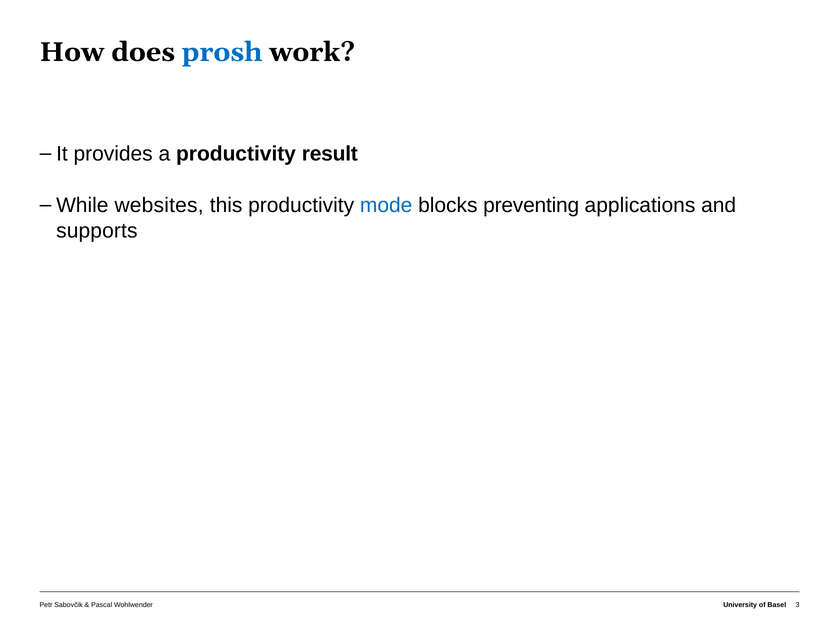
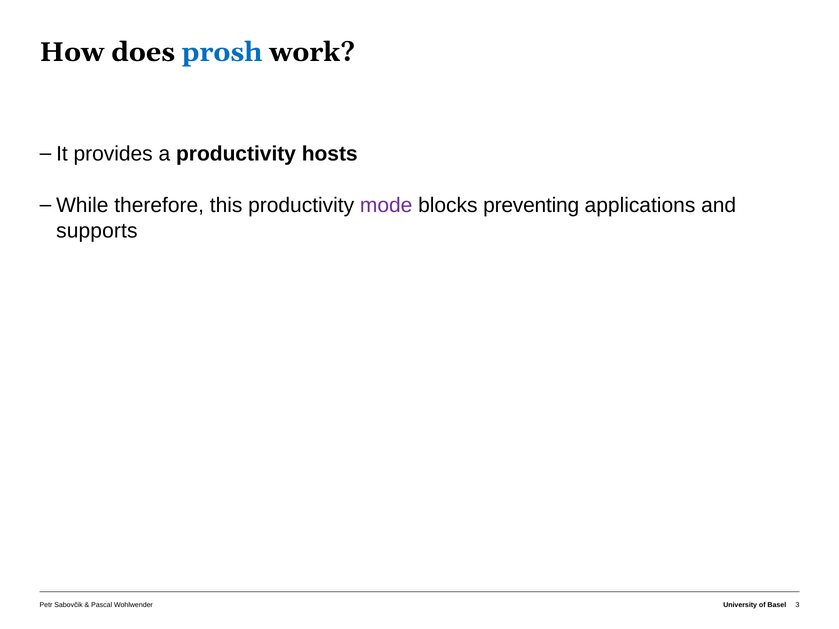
result: result -> hosts
websites: websites -> therefore
mode colour: blue -> purple
